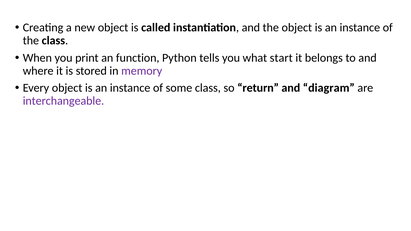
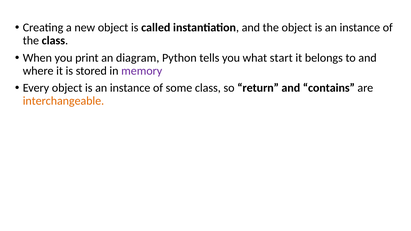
function: function -> diagram
diagram: diagram -> contains
interchangeable colour: purple -> orange
